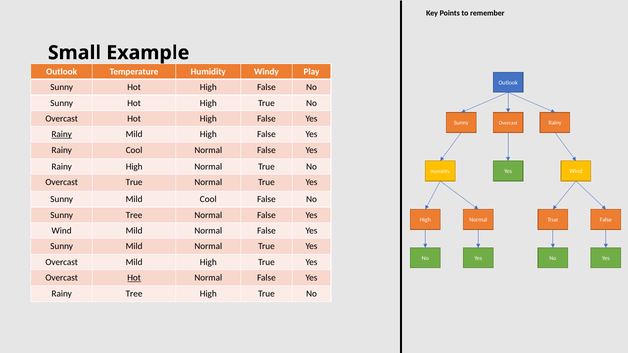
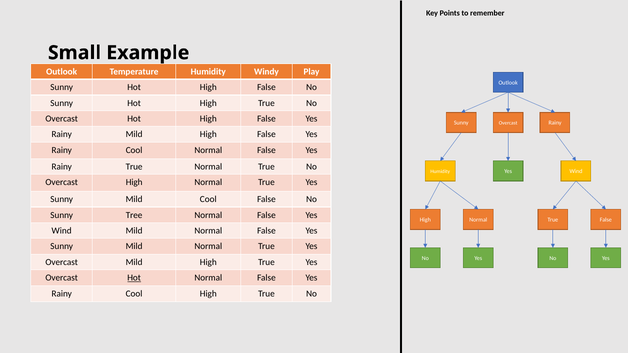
Rainy at (62, 135) underline: present -> none
Rainy High: High -> True
Overcast True: True -> High
Tree at (134, 294): Tree -> Cool
